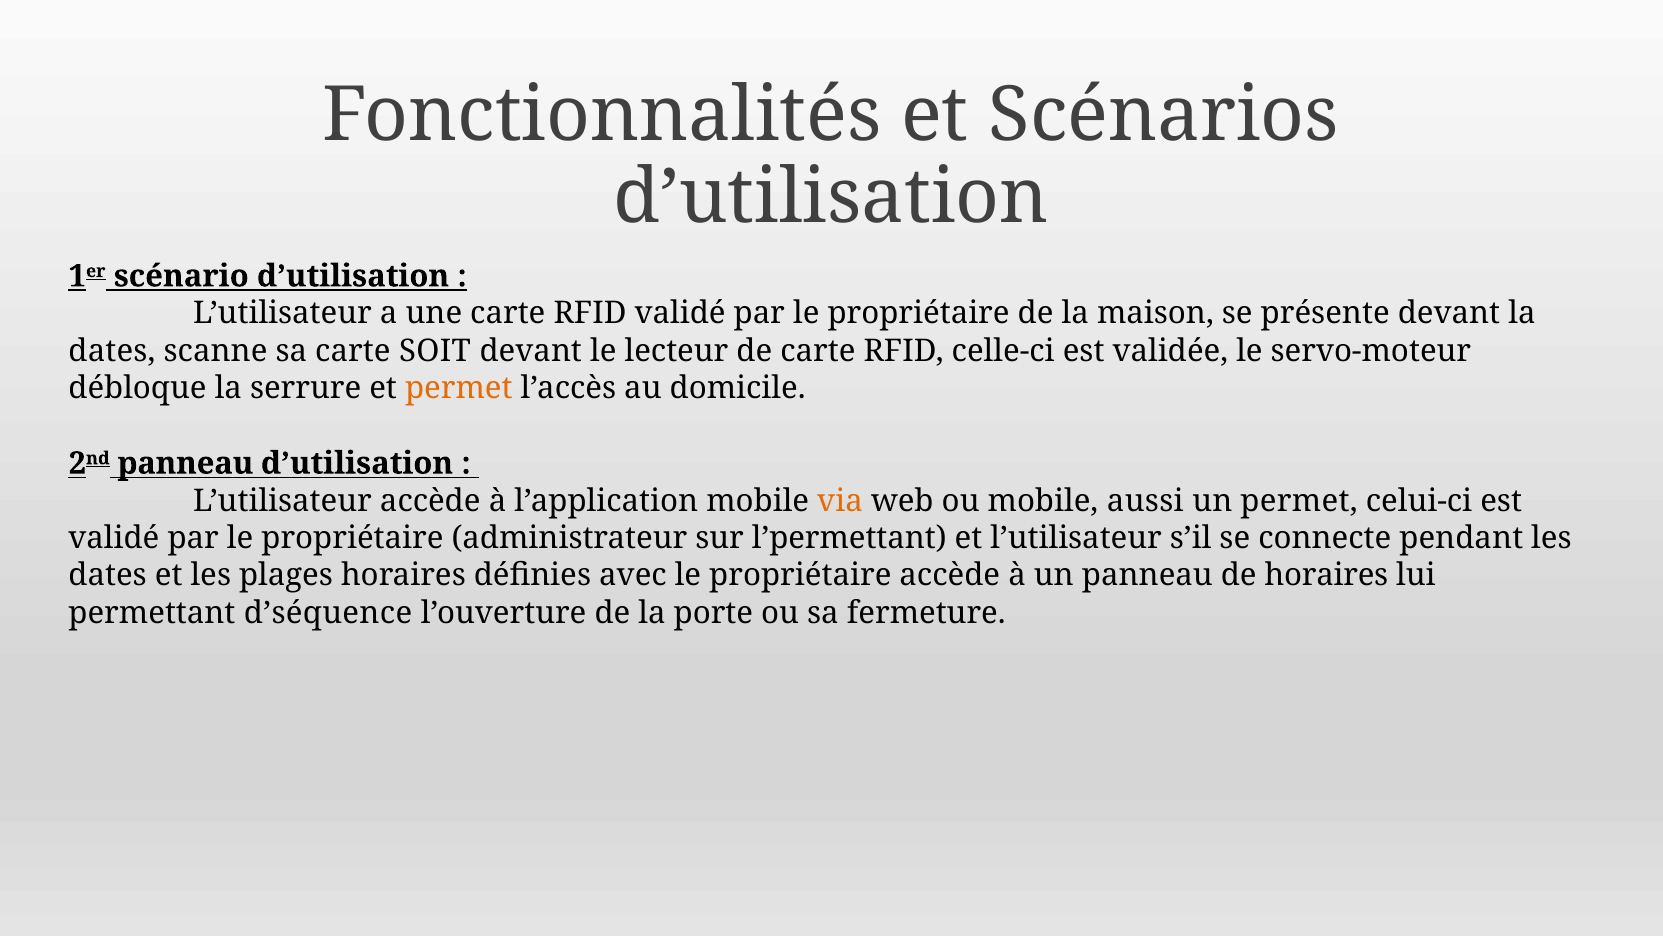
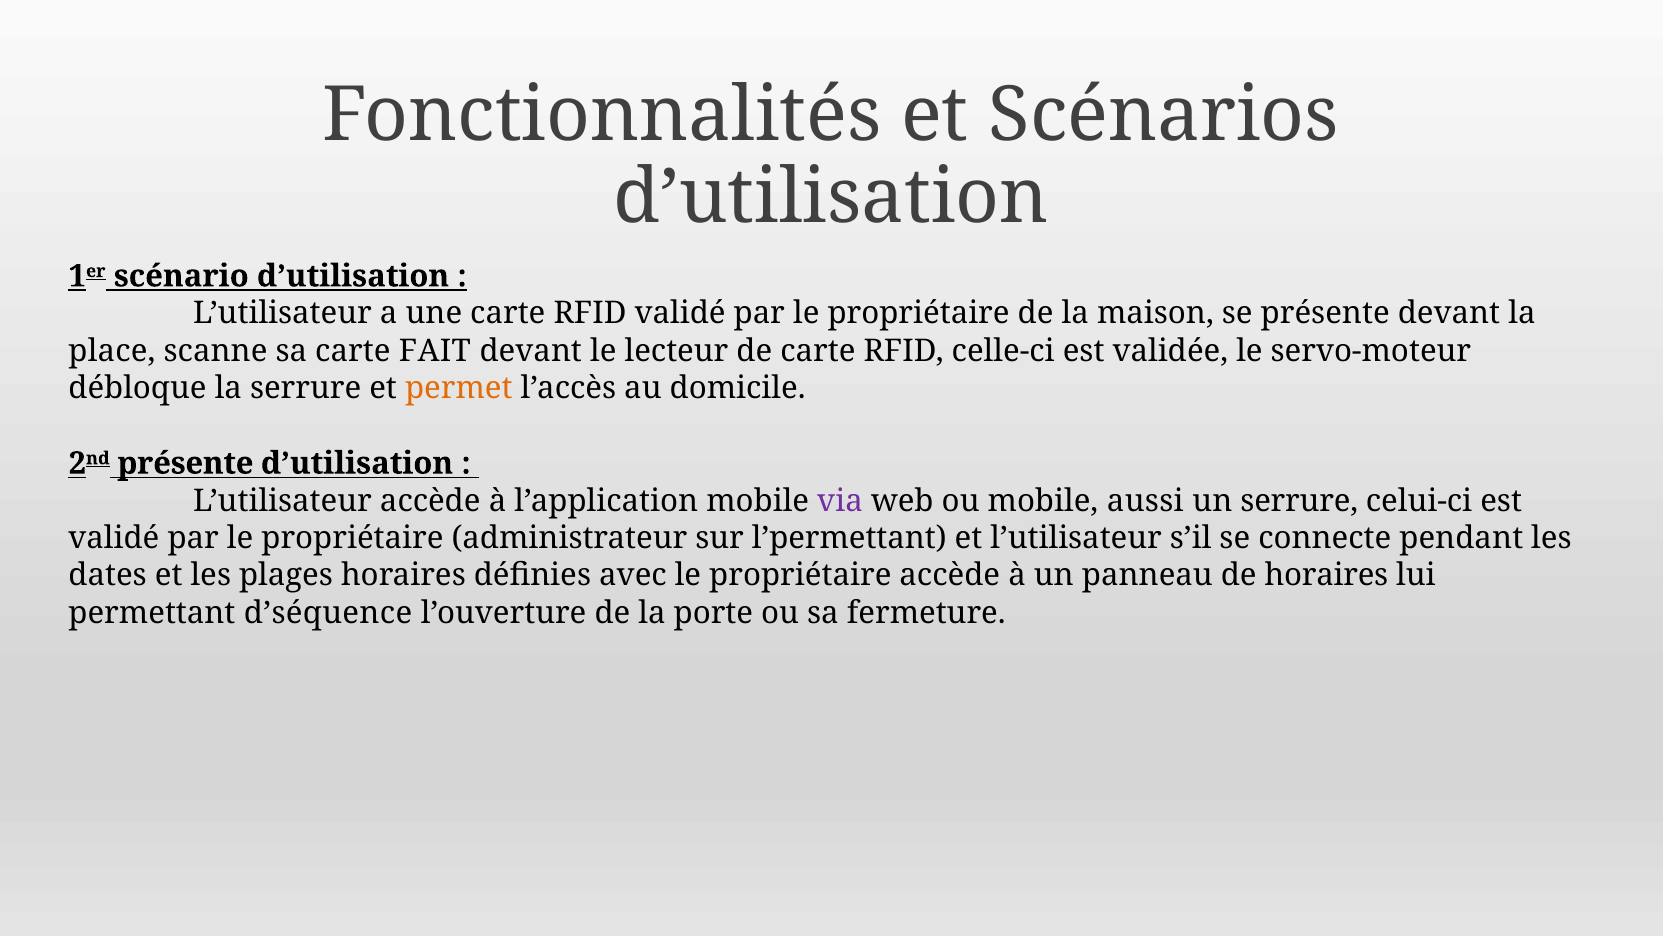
dates at (112, 351): dates -> place
SOIT: SOIT -> FAIT
2nd panneau: panneau -> présente
via colour: orange -> purple
un permet: permet -> serrure
